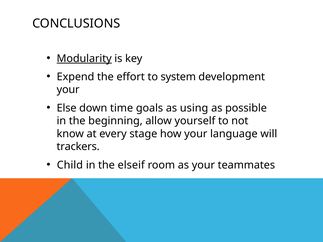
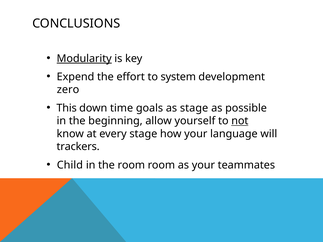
your at (68, 90): your -> zero
Else: Else -> This
as using: using -> stage
not underline: none -> present
the elseif: elseif -> room
